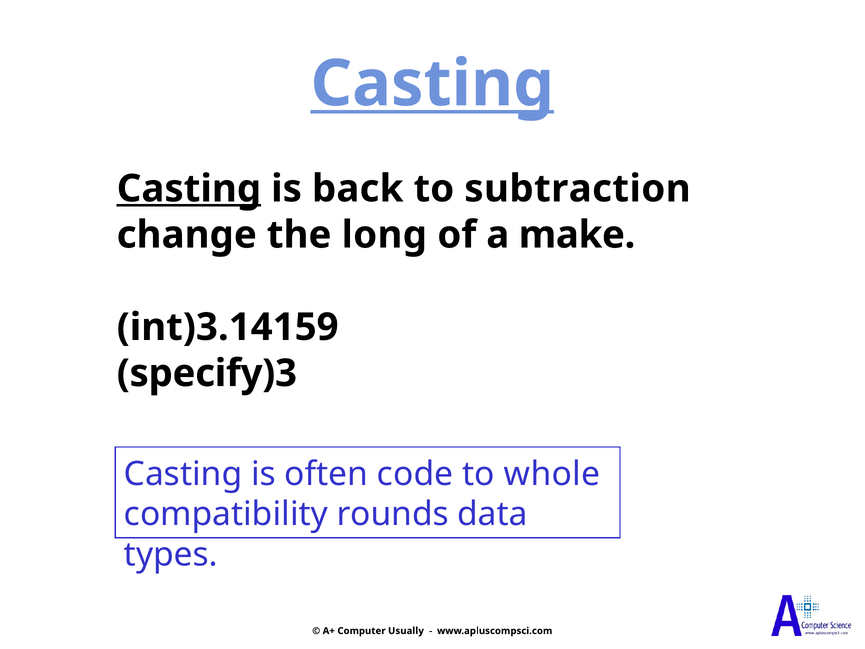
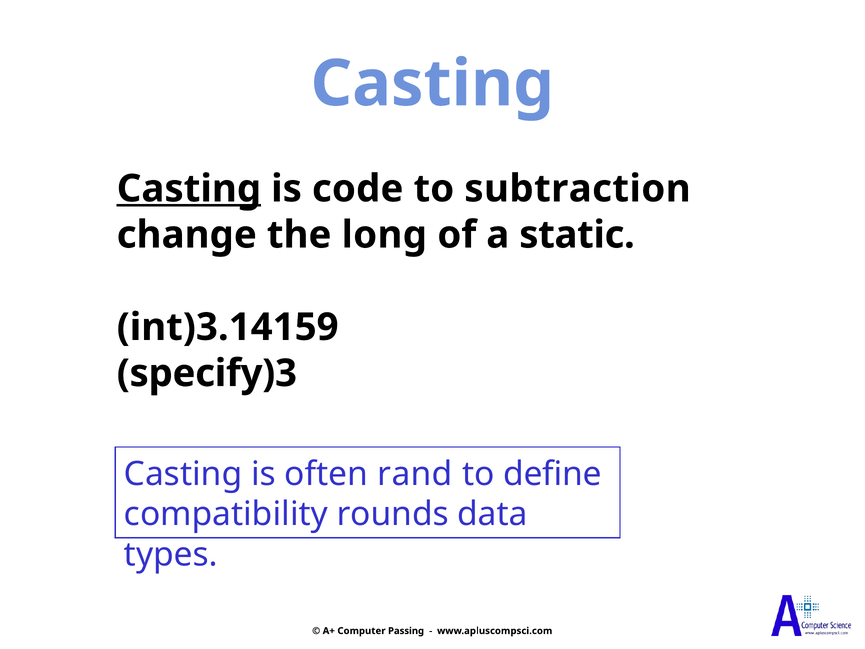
Casting at (432, 84) underline: present -> none
back: back -> code
make: make -> static
code: code -> rand
whole: whole -> define
Usually: Usually -> Passing
